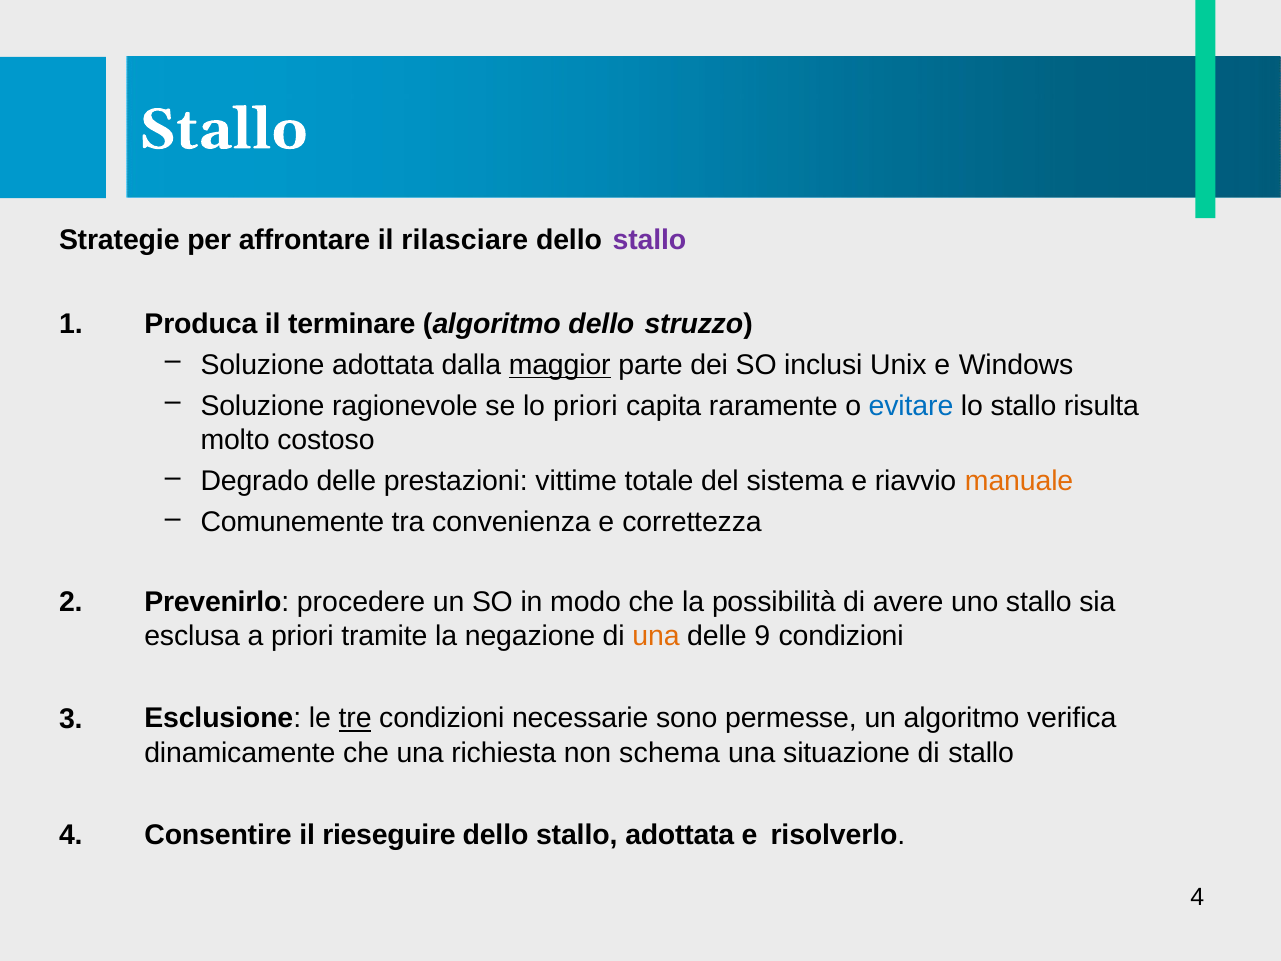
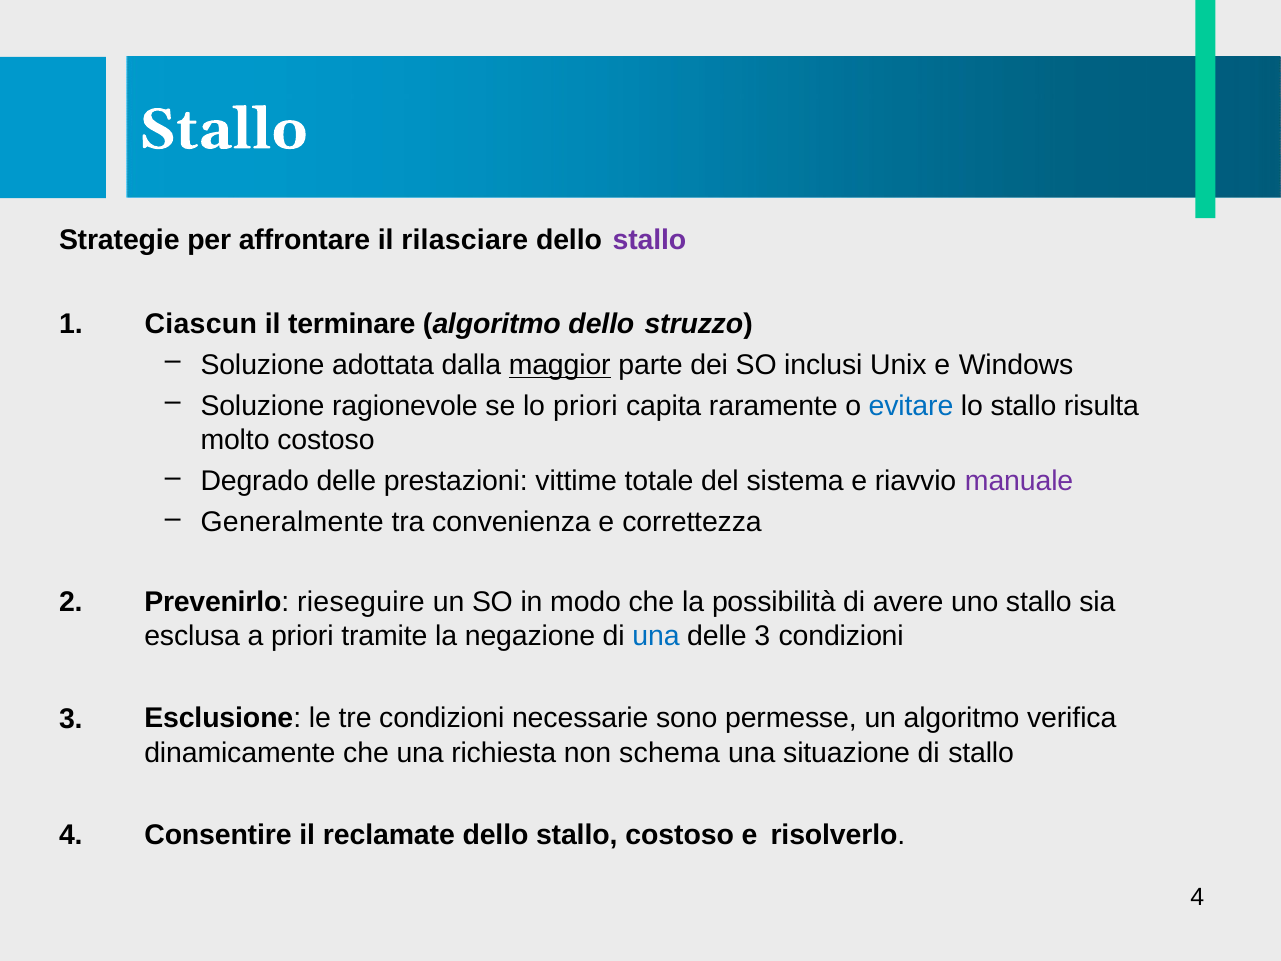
Produca: Produca -> Ciascun
manuale colour: orange -> purple
Comunemente: Comunemente -> Generalmente
procedere: procedere -> rieseguire
una at (656, 636) colour: orange -> blue
delle 9: 9 -> 3
tre underline: present -> none
rieseguire: rieseguire -> reclamate
stallo adottata: adottata -> costoso
